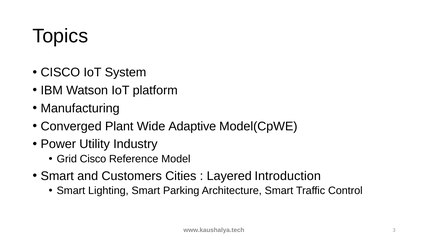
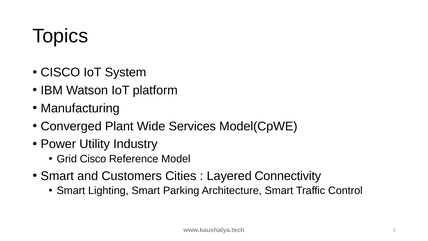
Adaptive: Adaptive -> Services
Introduction: Introduction -> Connectivity
